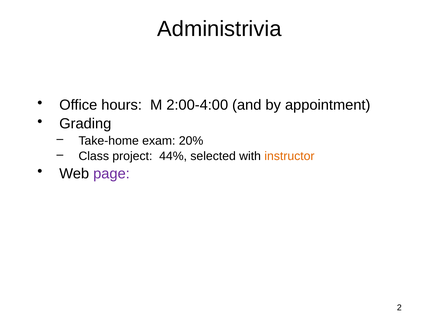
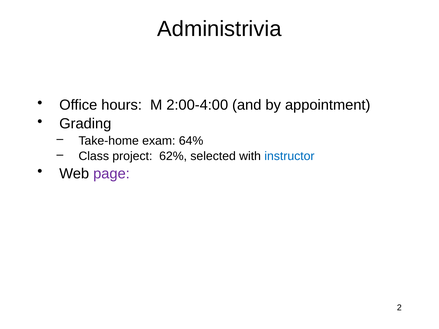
20%: 20% -> 64%
44%: 44% -> 62%
instructor colour: orange -> blue
